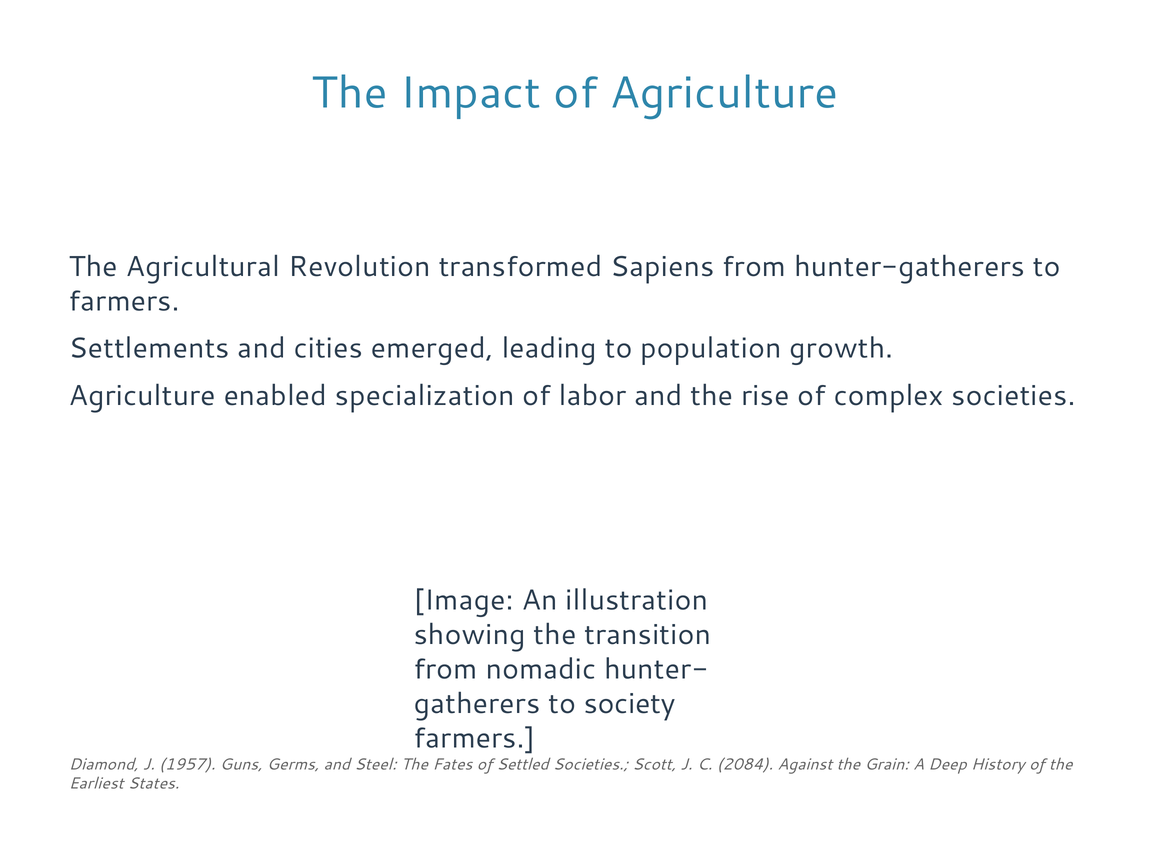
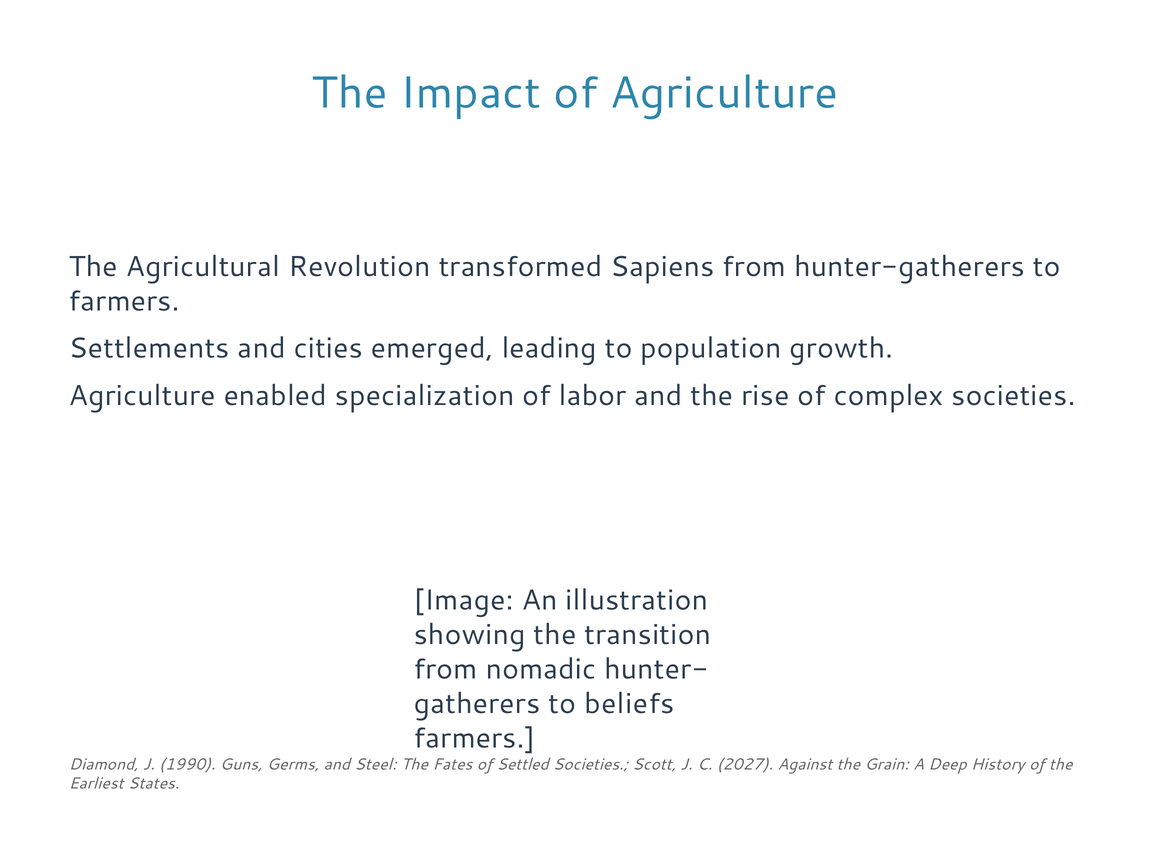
society: society -> beliefs
1957: 1957 -> 1990
2084: 2084 -> 2027
